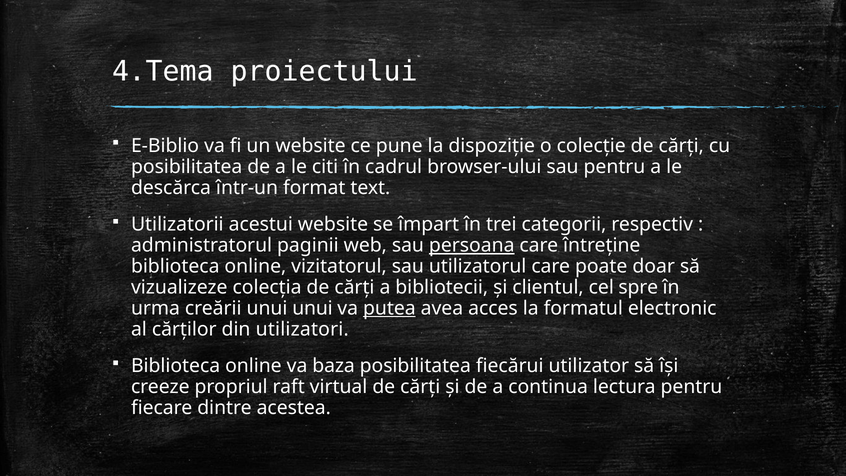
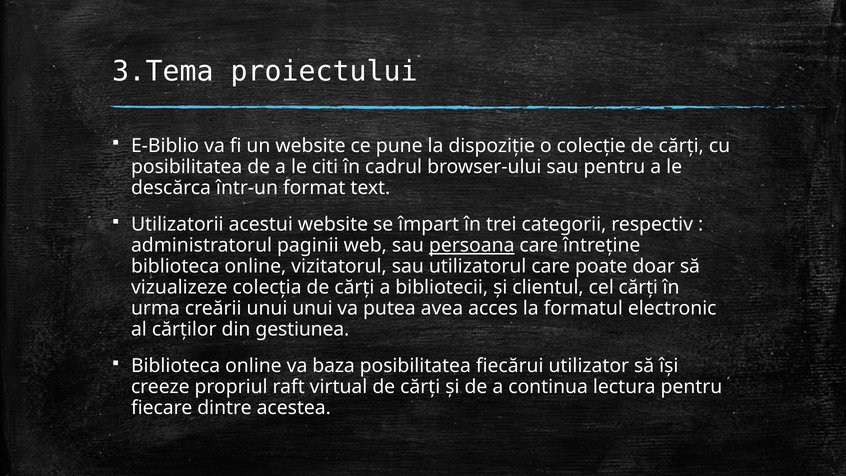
4.Tema: 4.Tema -> 3.Tema
cel spre: spre -> cărți
putea underline: present -> none
utilizatori: utilizatori -> gestiunea
